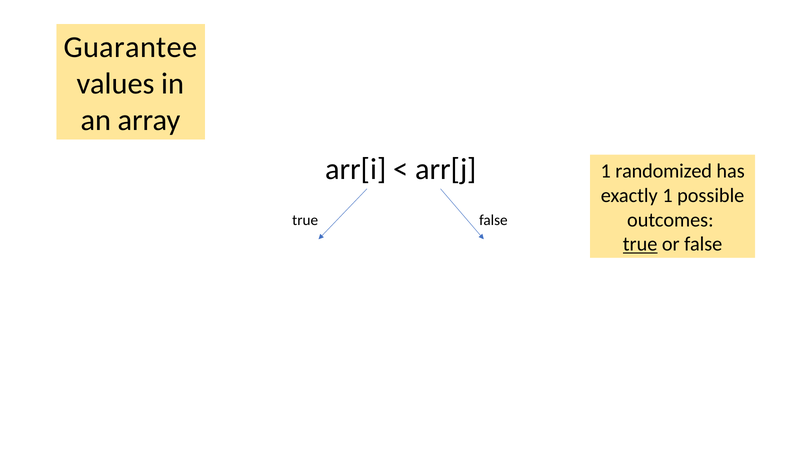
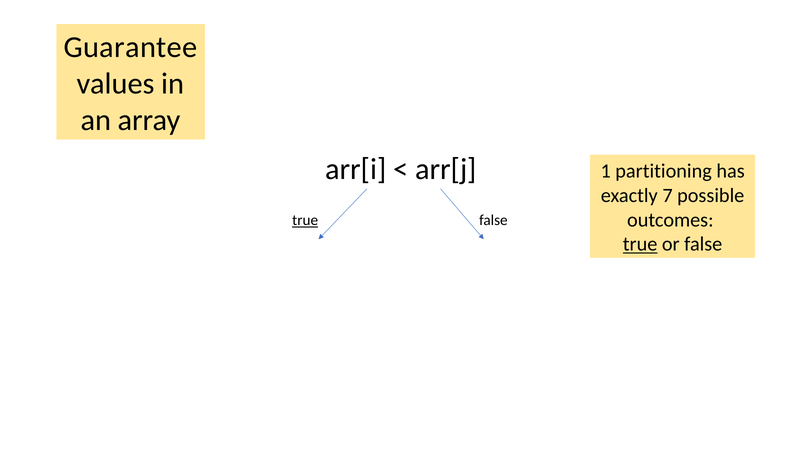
randomized: randomized -> partitioning
exactly 1: 1 -> 7
true at (305, 220) underline: none -> present
